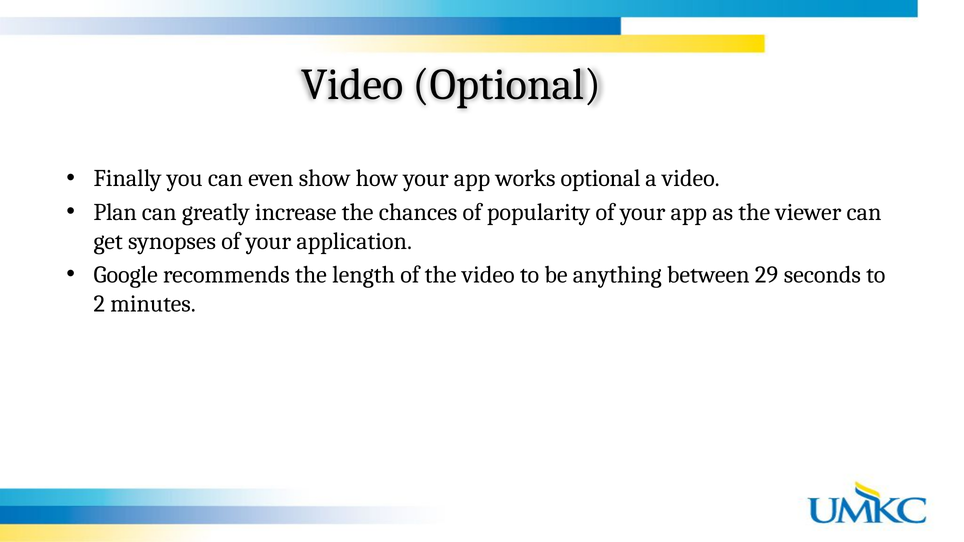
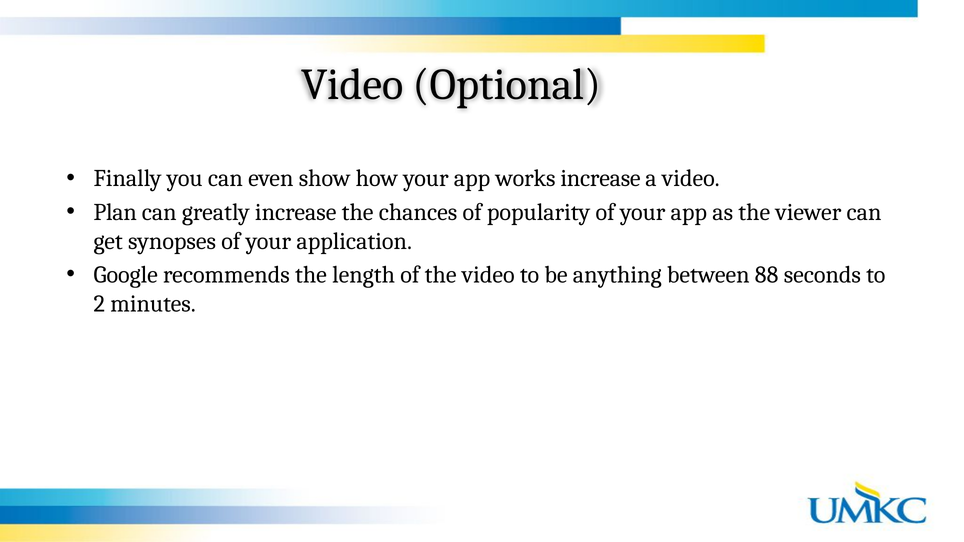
works optional: optional -> increase
29: 29 -> 88
